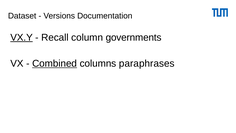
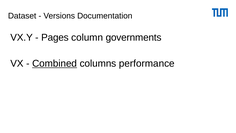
VX.Y underline: present -> none
Recall: Recall -> Pages
paraphrases: paraphrases -> performance
